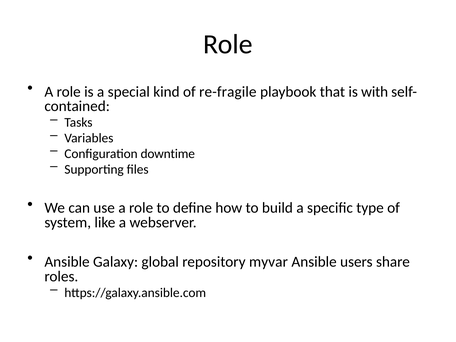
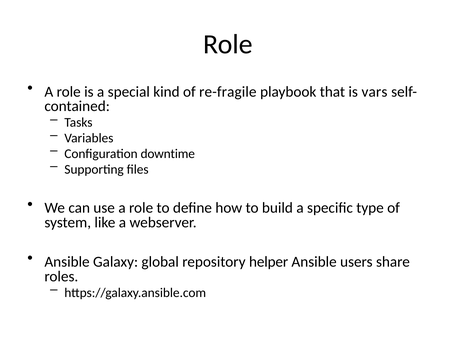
with: with -> vars
myvar: myvar -> helper
